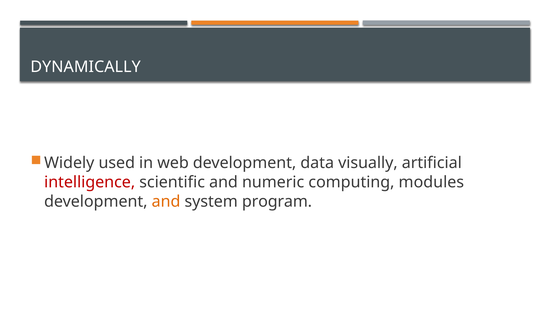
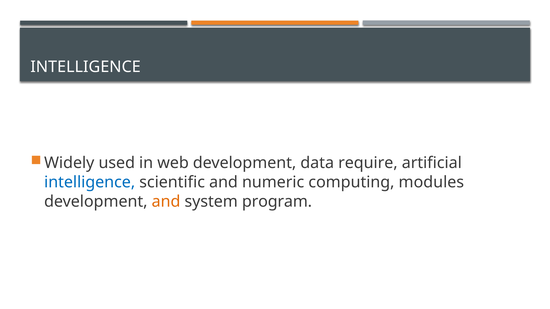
DYNAMICALLY at (86, 67): DYNAMICALLY -> INTELLIGENCE
visually: visually -> require
intelligence at (90, 182) colour: red -> blue
